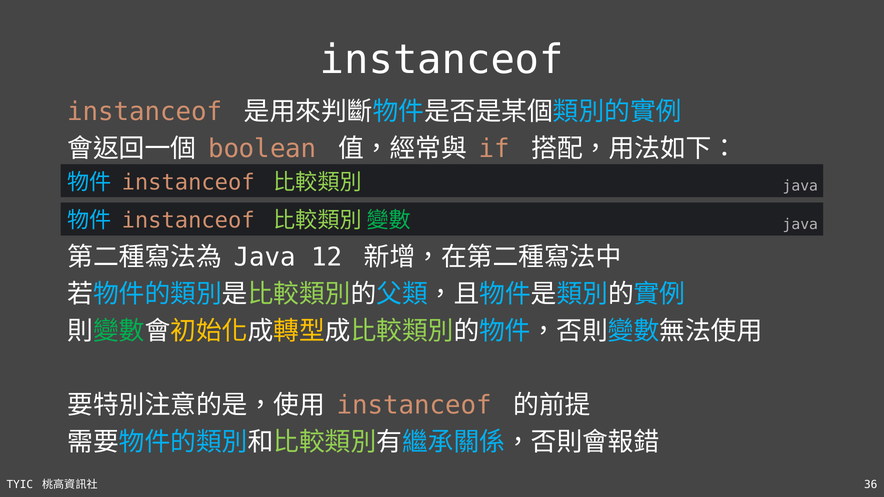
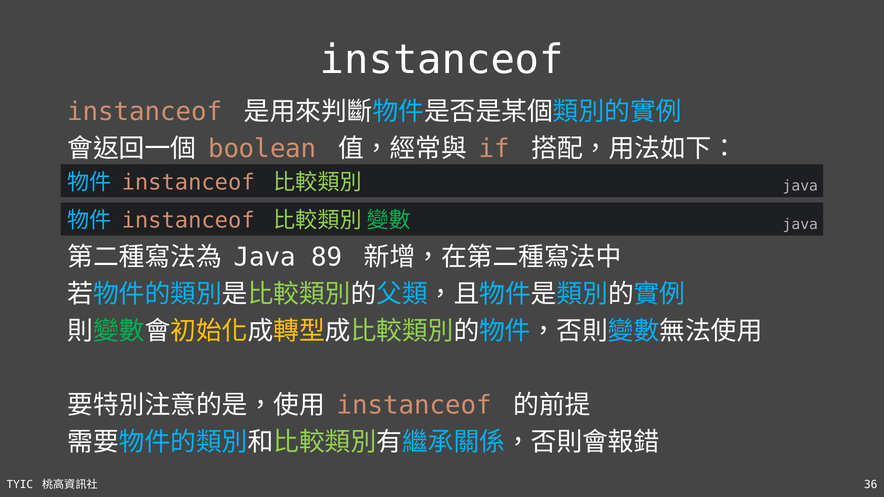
12: 12 -> 89
